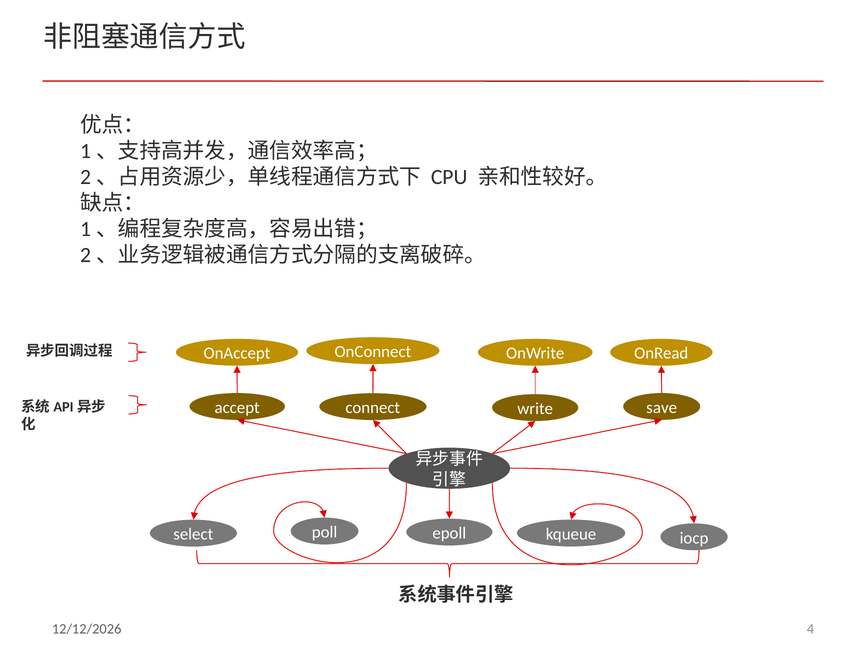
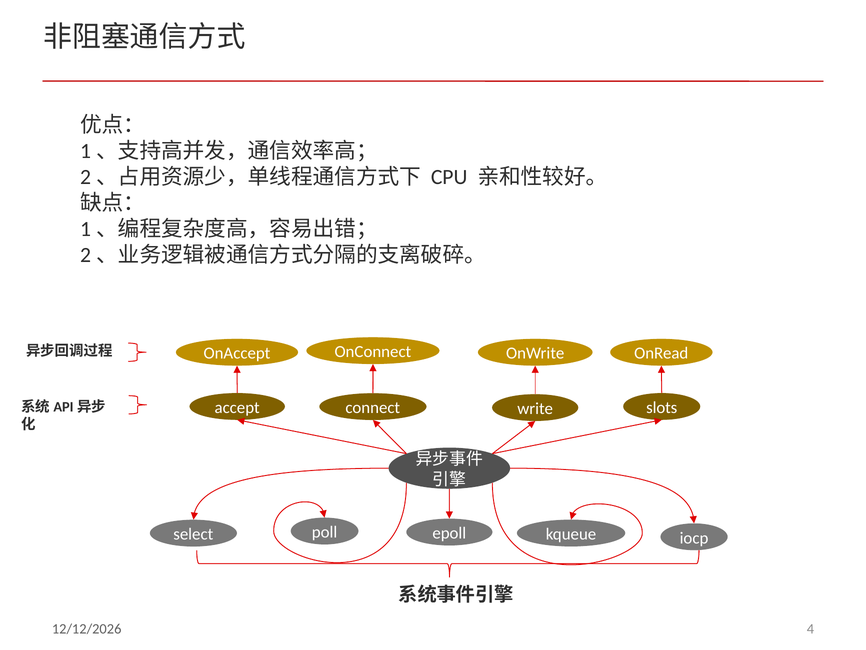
save: save -> slots
